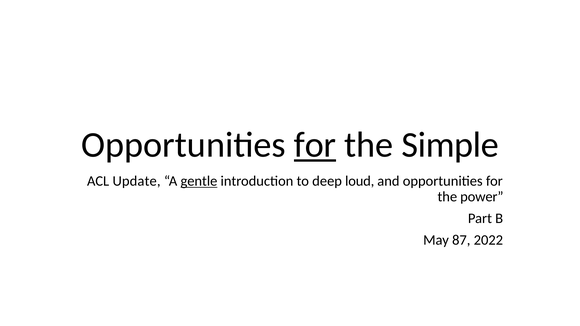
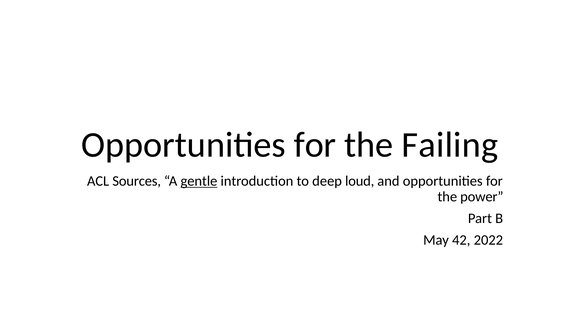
for at (315, 145) underline: present -> none
Simple: Simple -> Failing
Update: Update -> Sources
87: 87 -> 42
